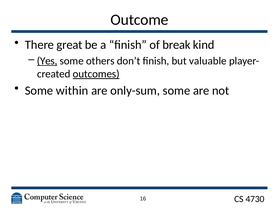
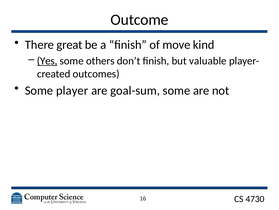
break: break -> move
outcomes underline: present -> none
within: within -> player
only-sum: only-sum -> goal-sum
